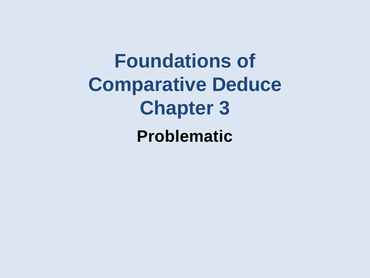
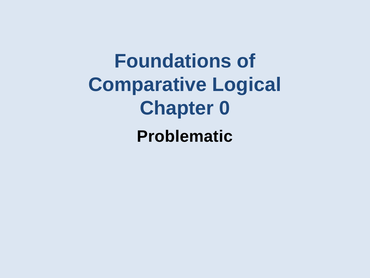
Deduce: Deduce -> Logical
3: 3 -> 0
